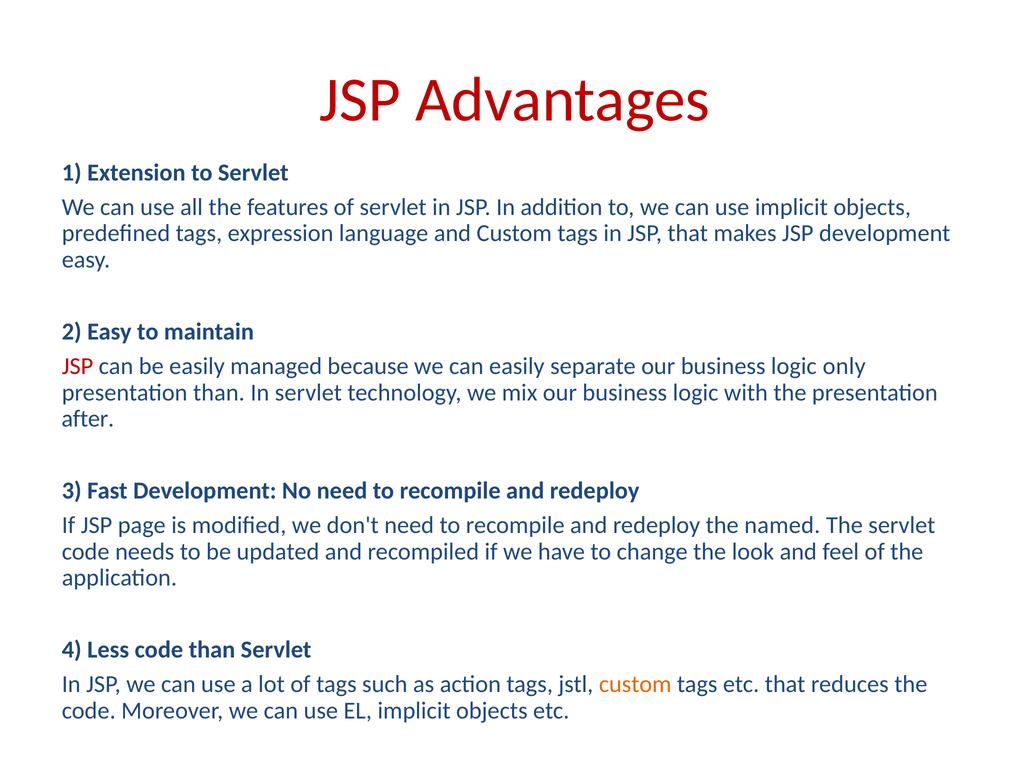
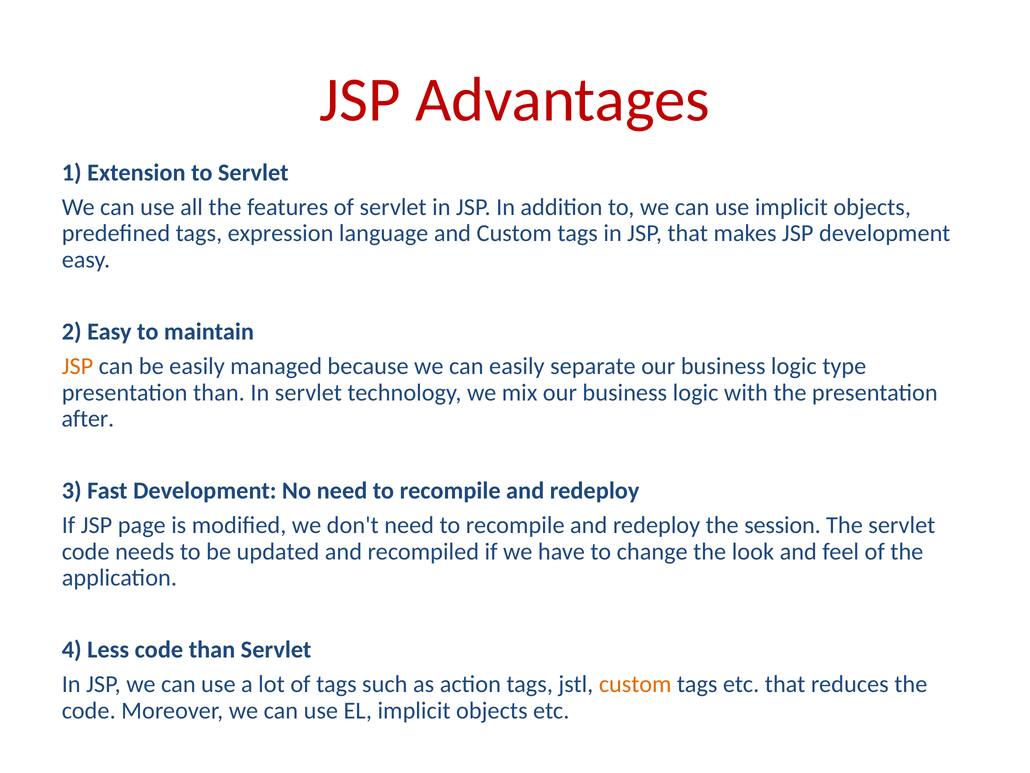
JSP at (78, 366) colour: red -> orange
only: only -> type
named: named -> session
